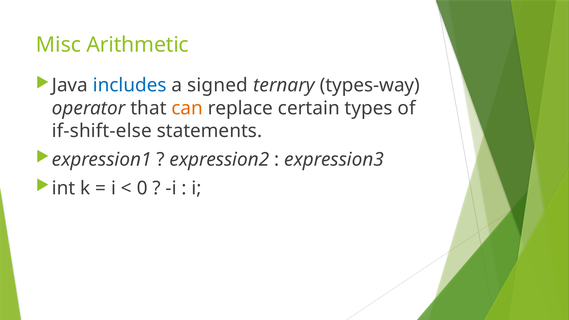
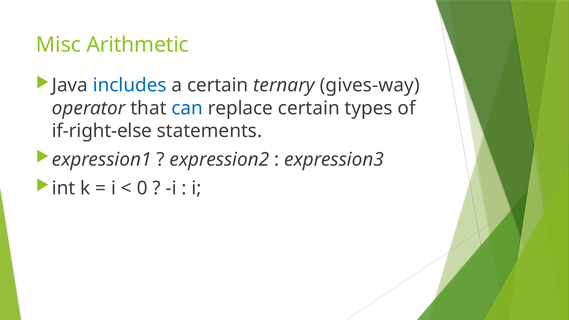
a signed: signed -> certain
types-way: types-way -> gives-way
can colour: orange -> blue
if-shift-else: if-shift-else -> if-right-else
